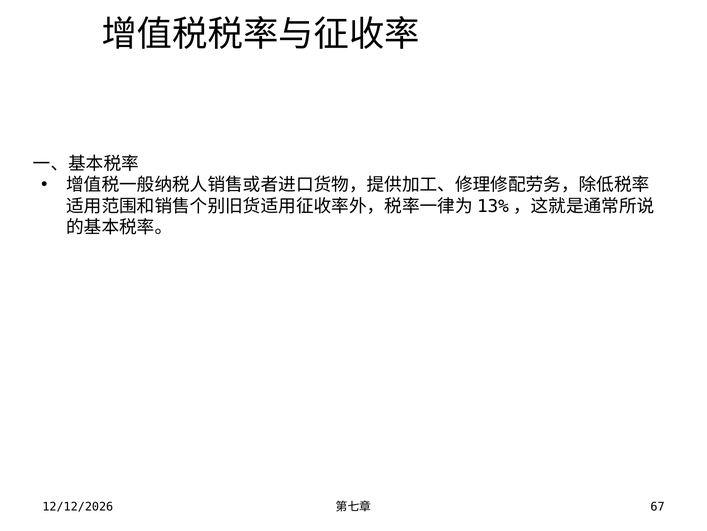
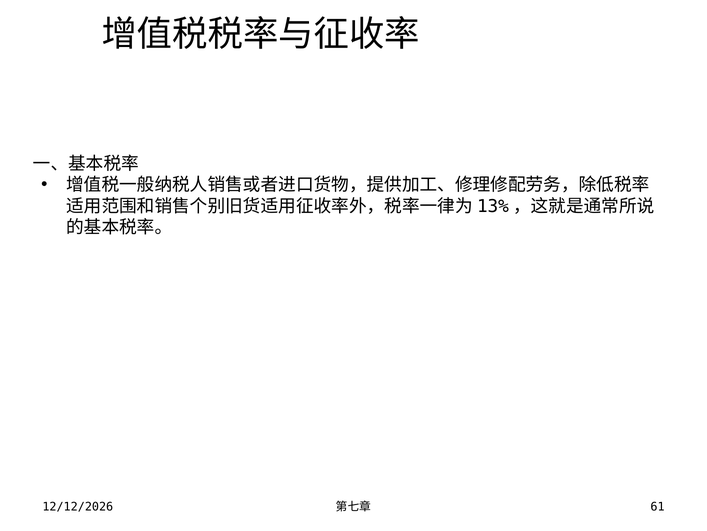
67: 67 -> 61
